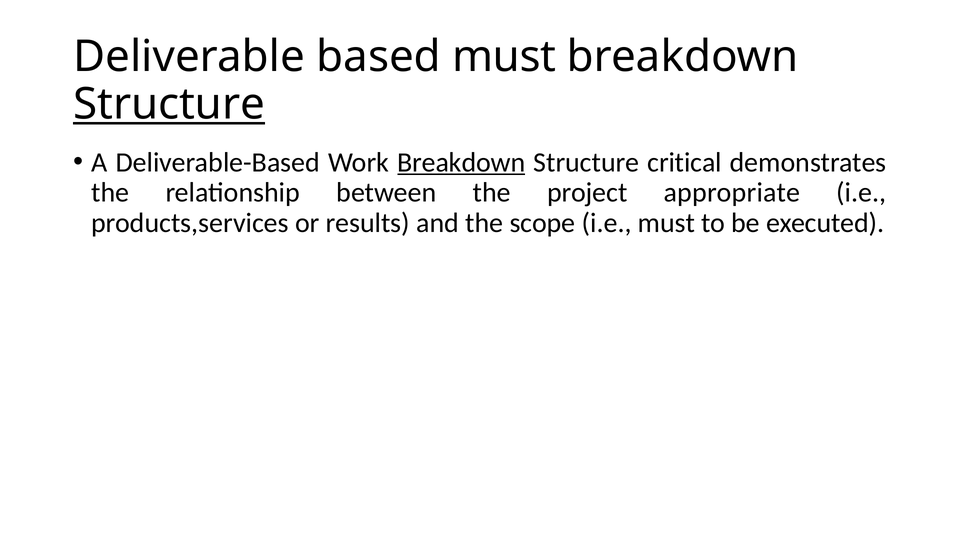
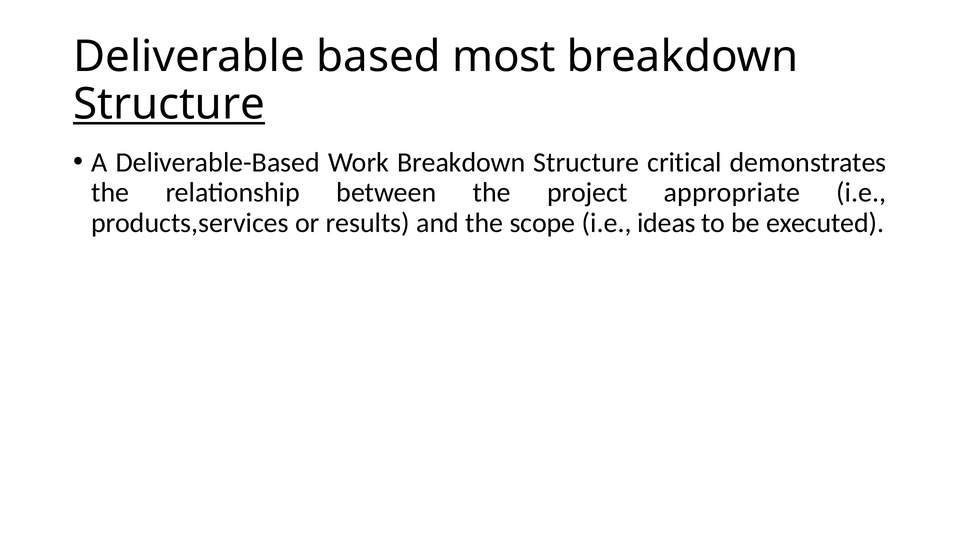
based must: must -> most
Breakdown at (461, 162) underline: present -> none
i.e must: must -> ideas
